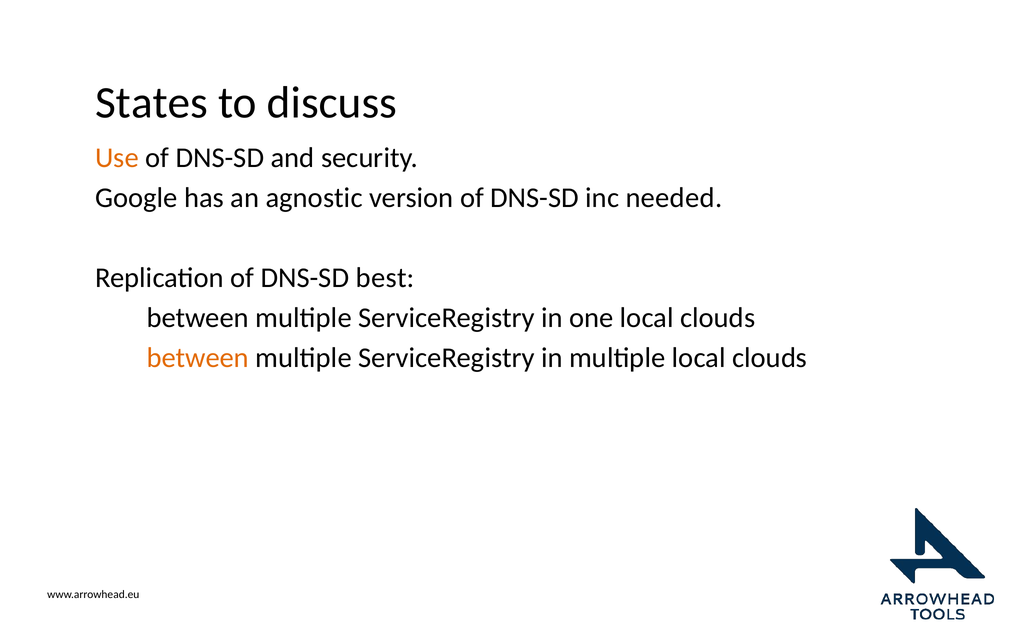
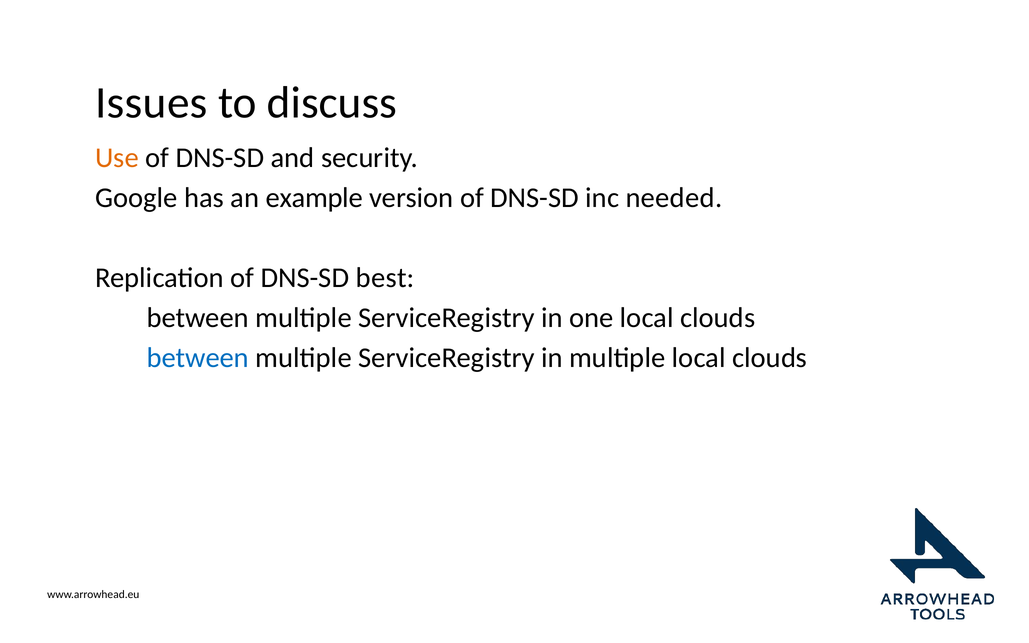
States: States -> Issues
agnostic: agnostic -> example
between at (198, 358) colour: orange -> blue
